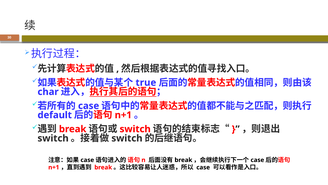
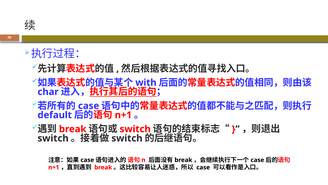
true: true -> with
